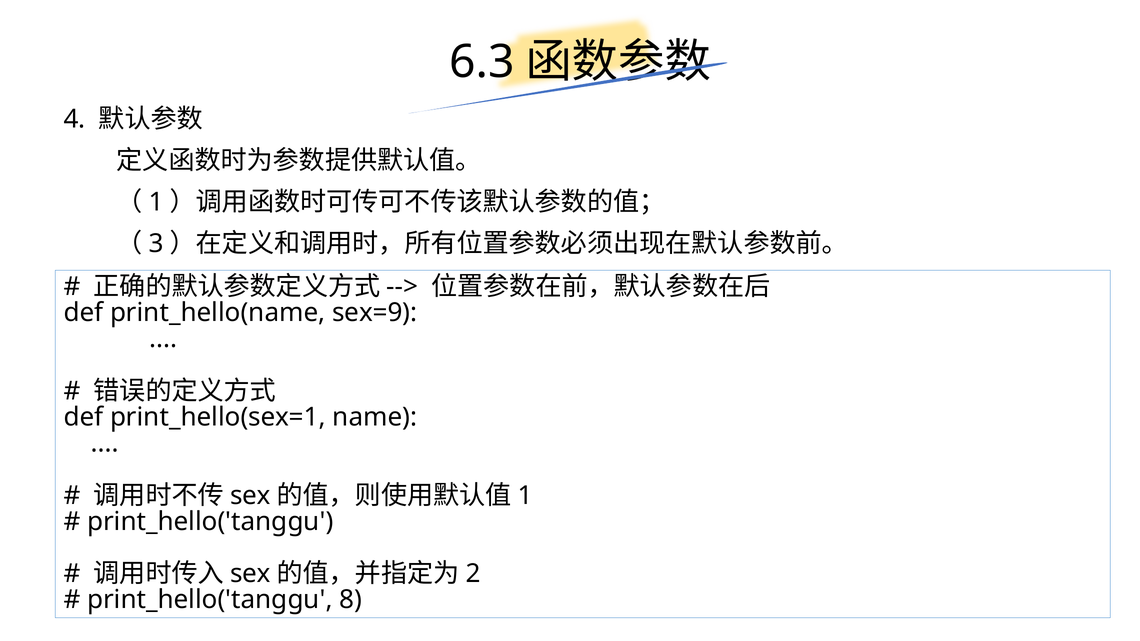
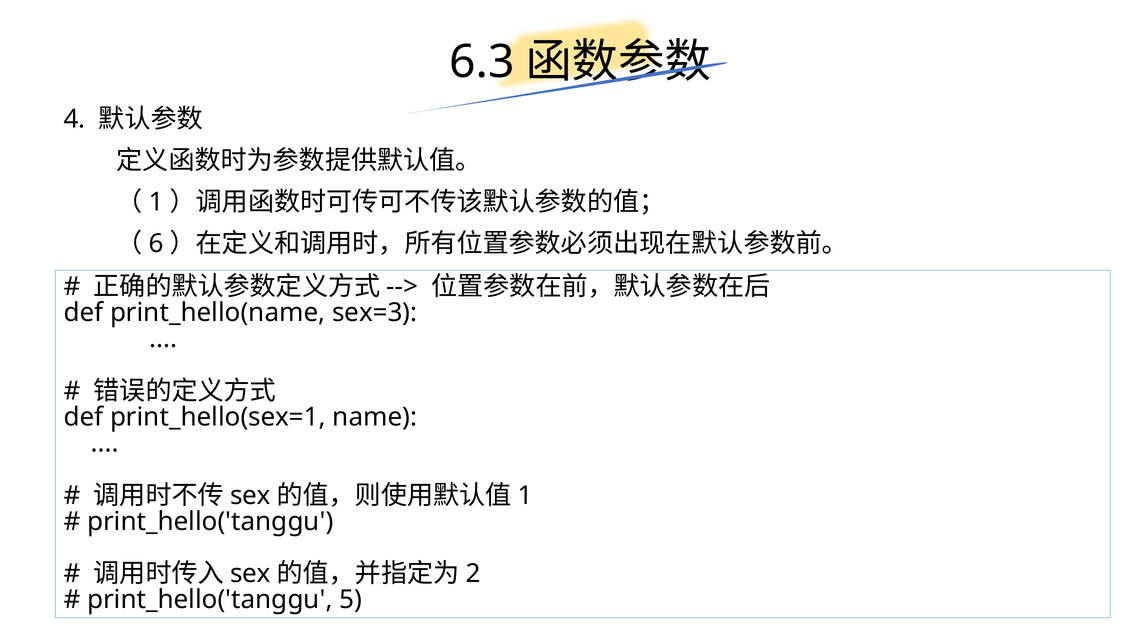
3: 3 -> 6
sex=9: sex=9 -> sex=3
8: 8 -> 5
